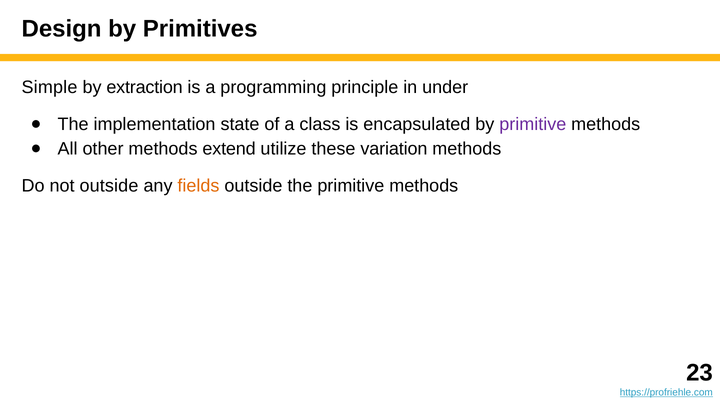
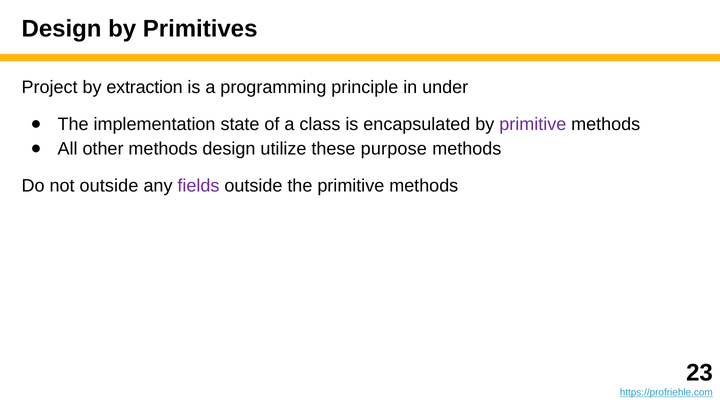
Simple: Simple -> Project
methods extend: extend -> design
variation: variation -> purpose
fields colour: orange -> purple
